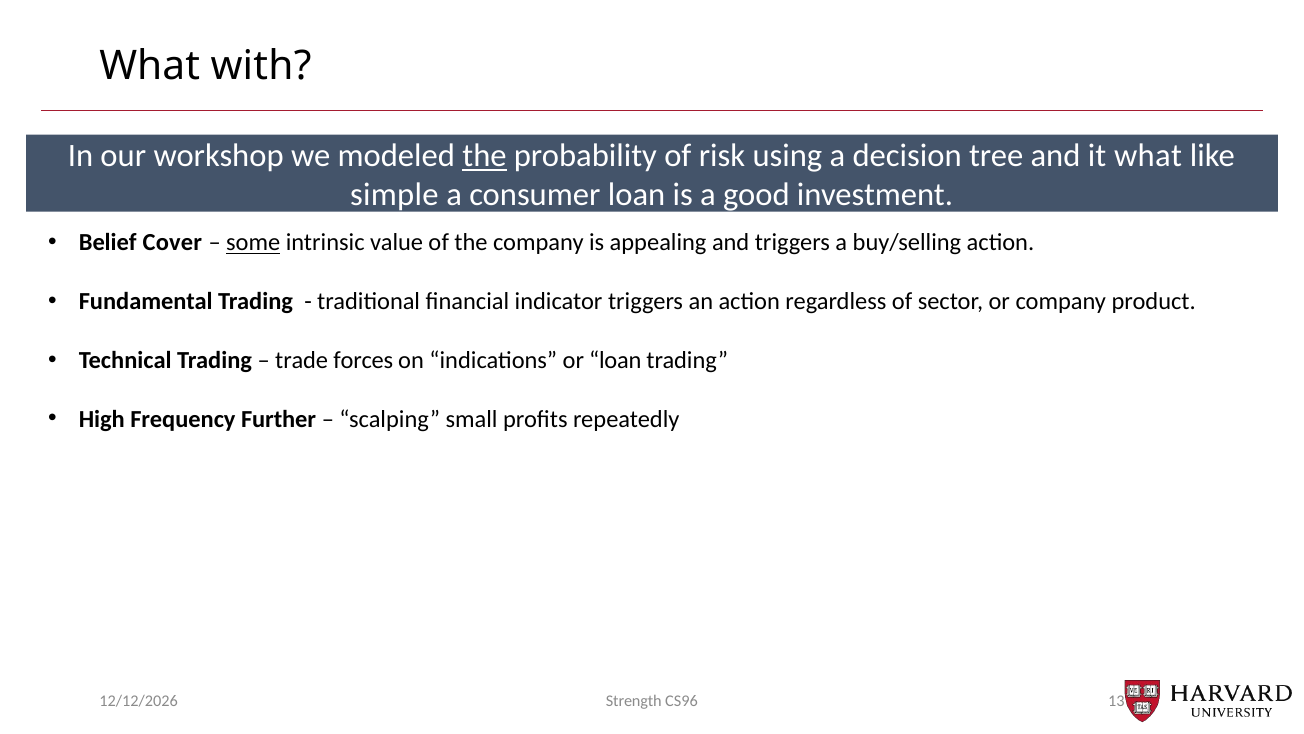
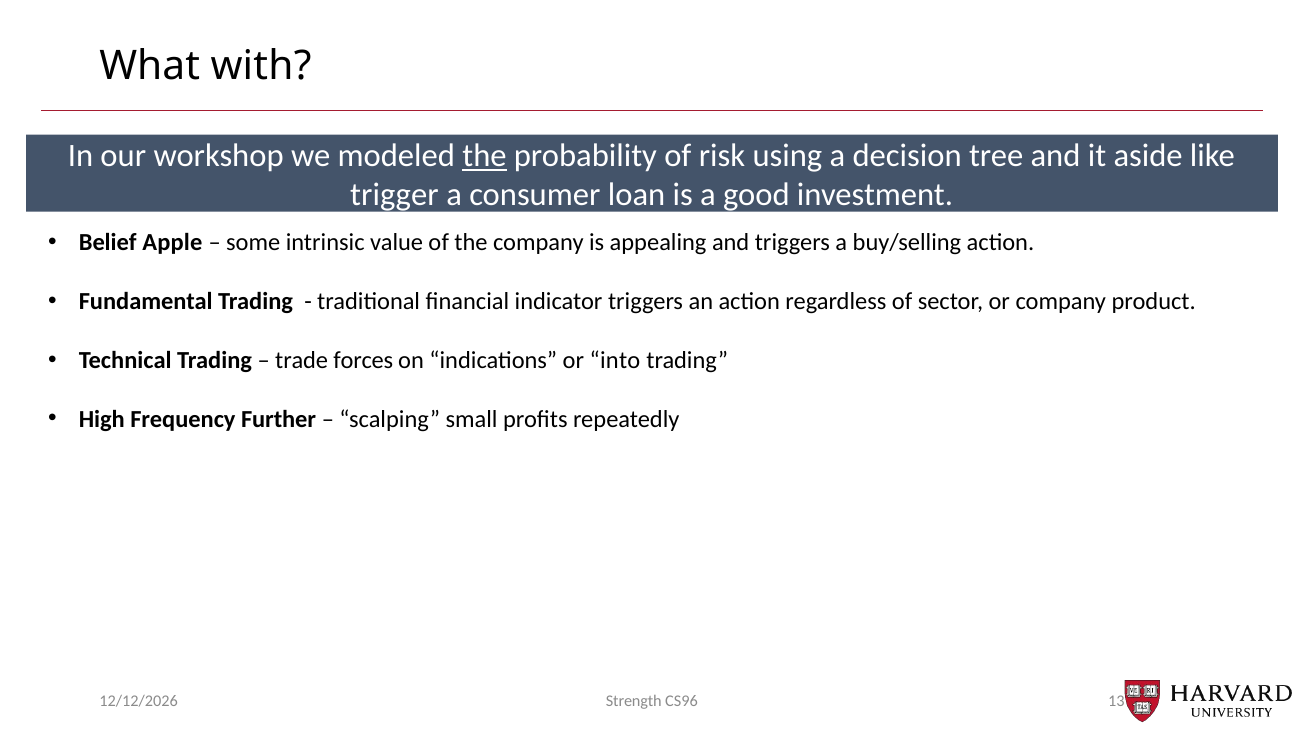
it what: what -> aside
simple: simple -> trigger
Cover: Cover -> Apple
some underline: present -> none
or loan: loan -> into
